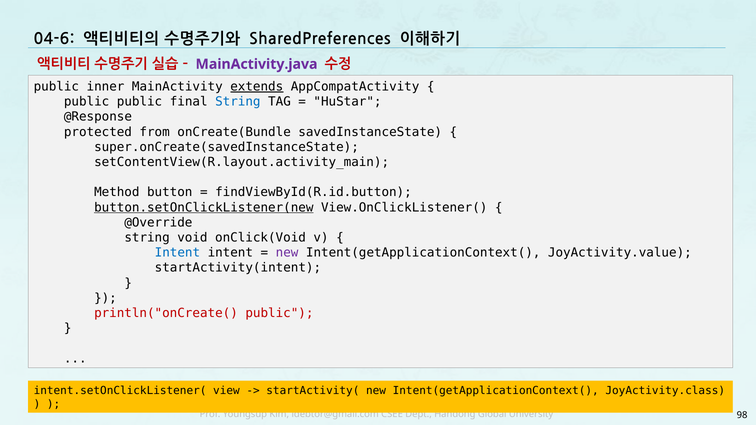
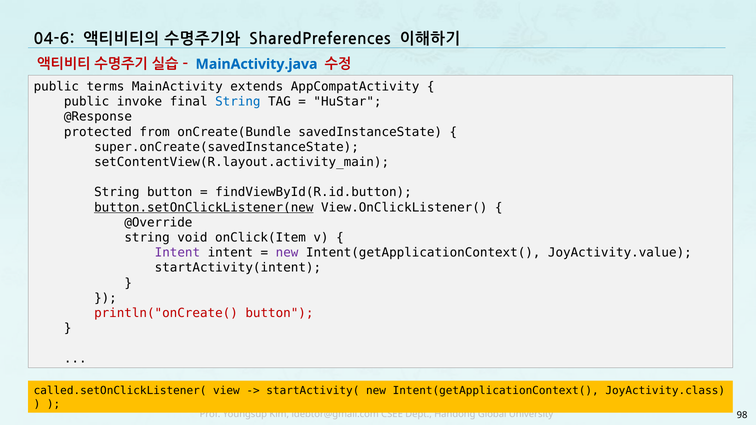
MainActivity.java colour: purple -> blue
inner: inner -> terms
extends underline: present -> none
public public: public -> invoke
Method at (117, 192): Method -> String
onClick(Void: onClick(Void -> onClick(Item
Intent at (177, 253) colour: blue -> purple
println("onCreate( public: public -> button
intent.setOnClickListener(: intent.setOnClickListener( -> called.setOnClickListener(
